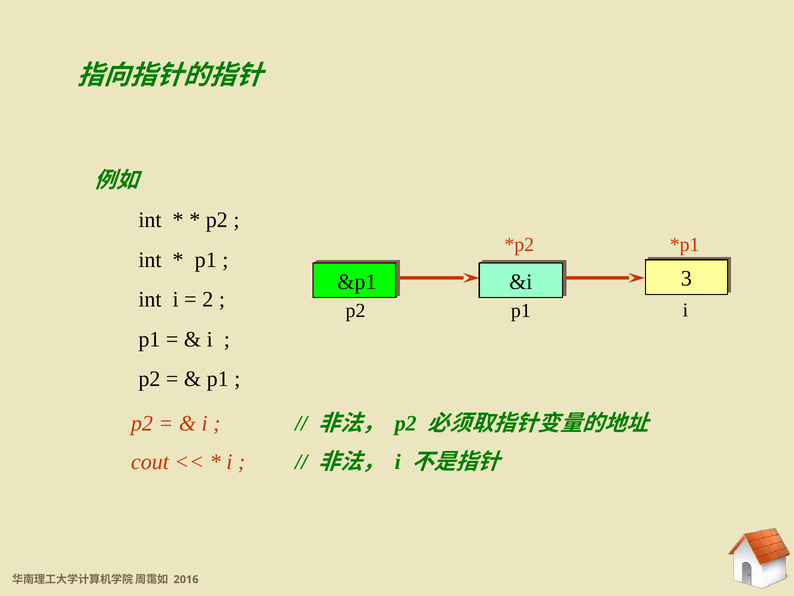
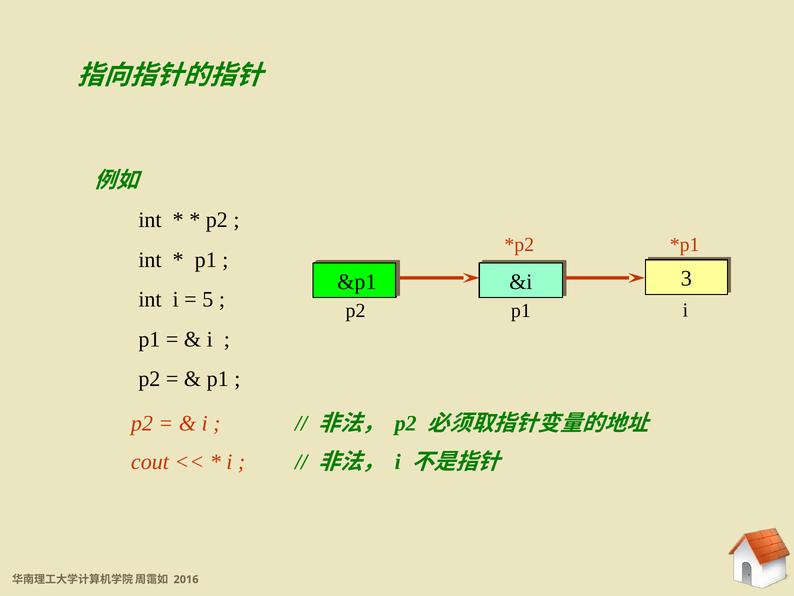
2: 2 -> 5
